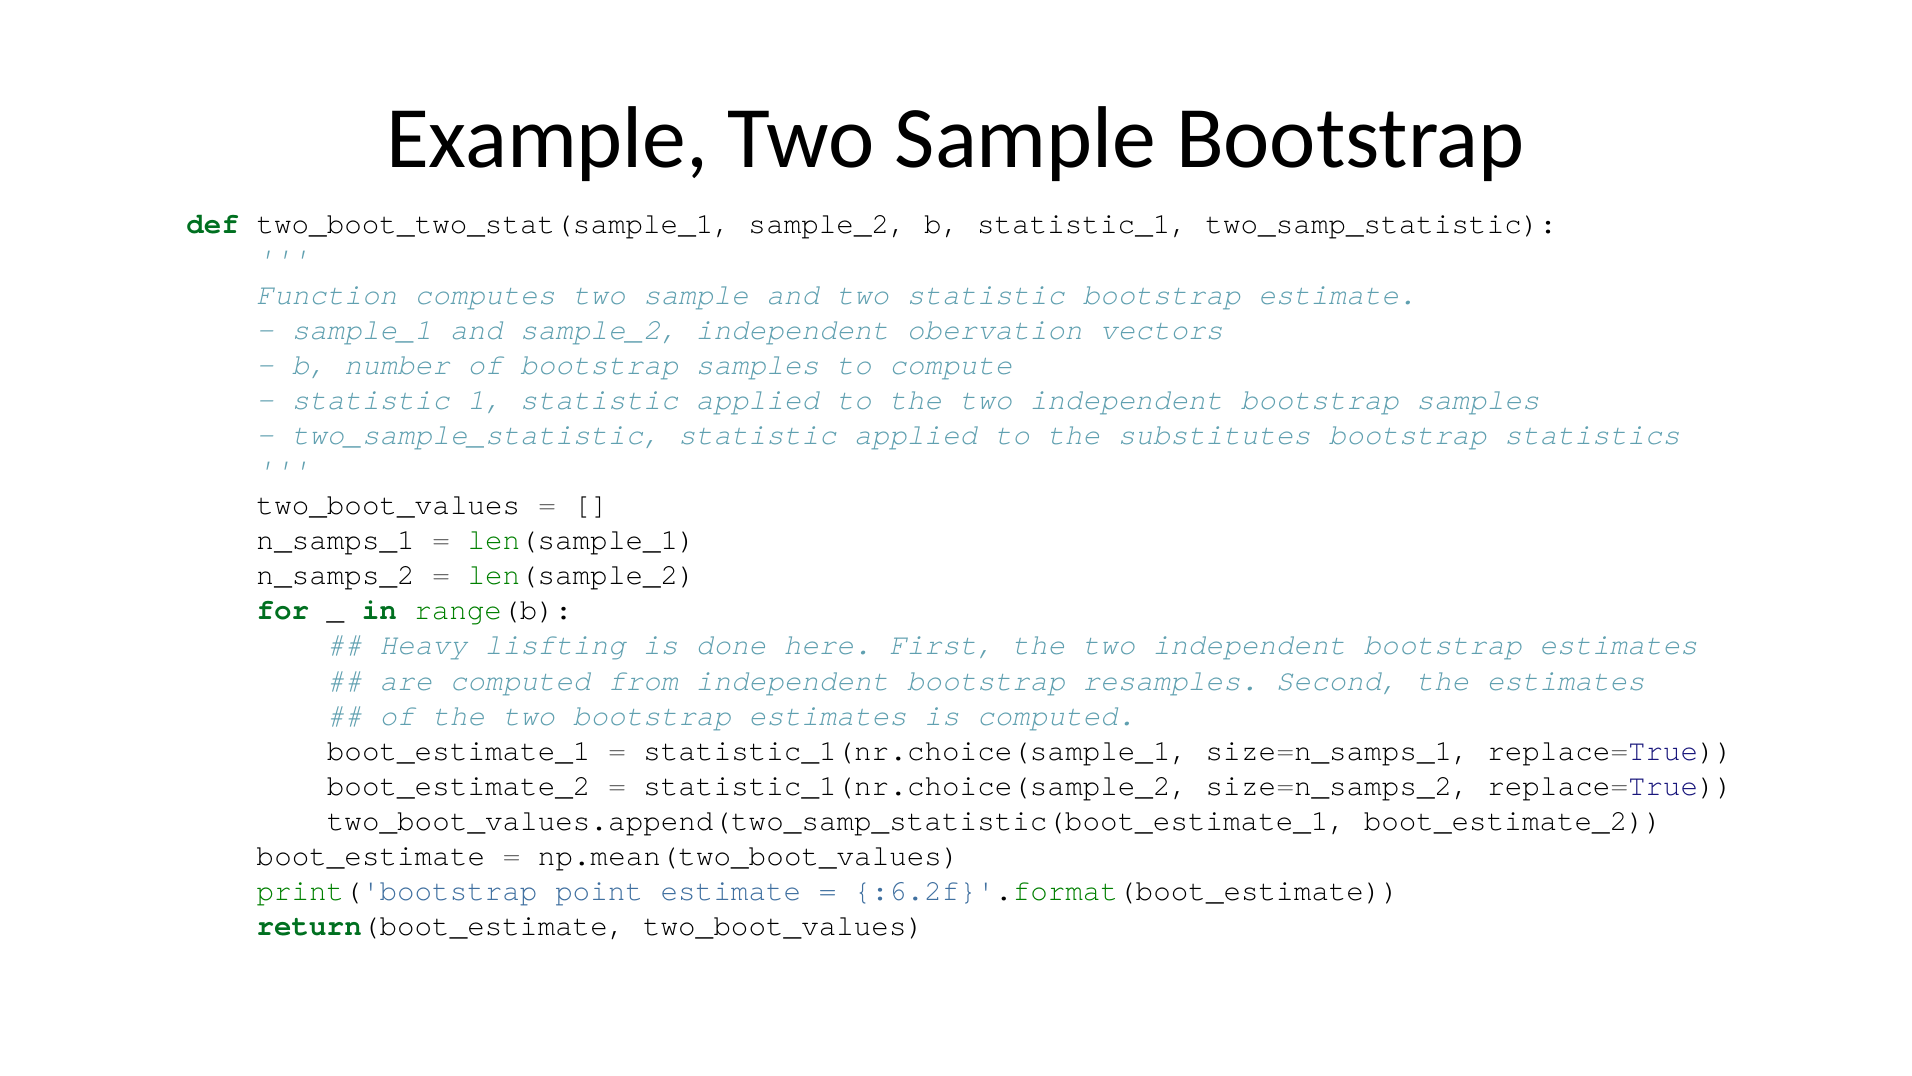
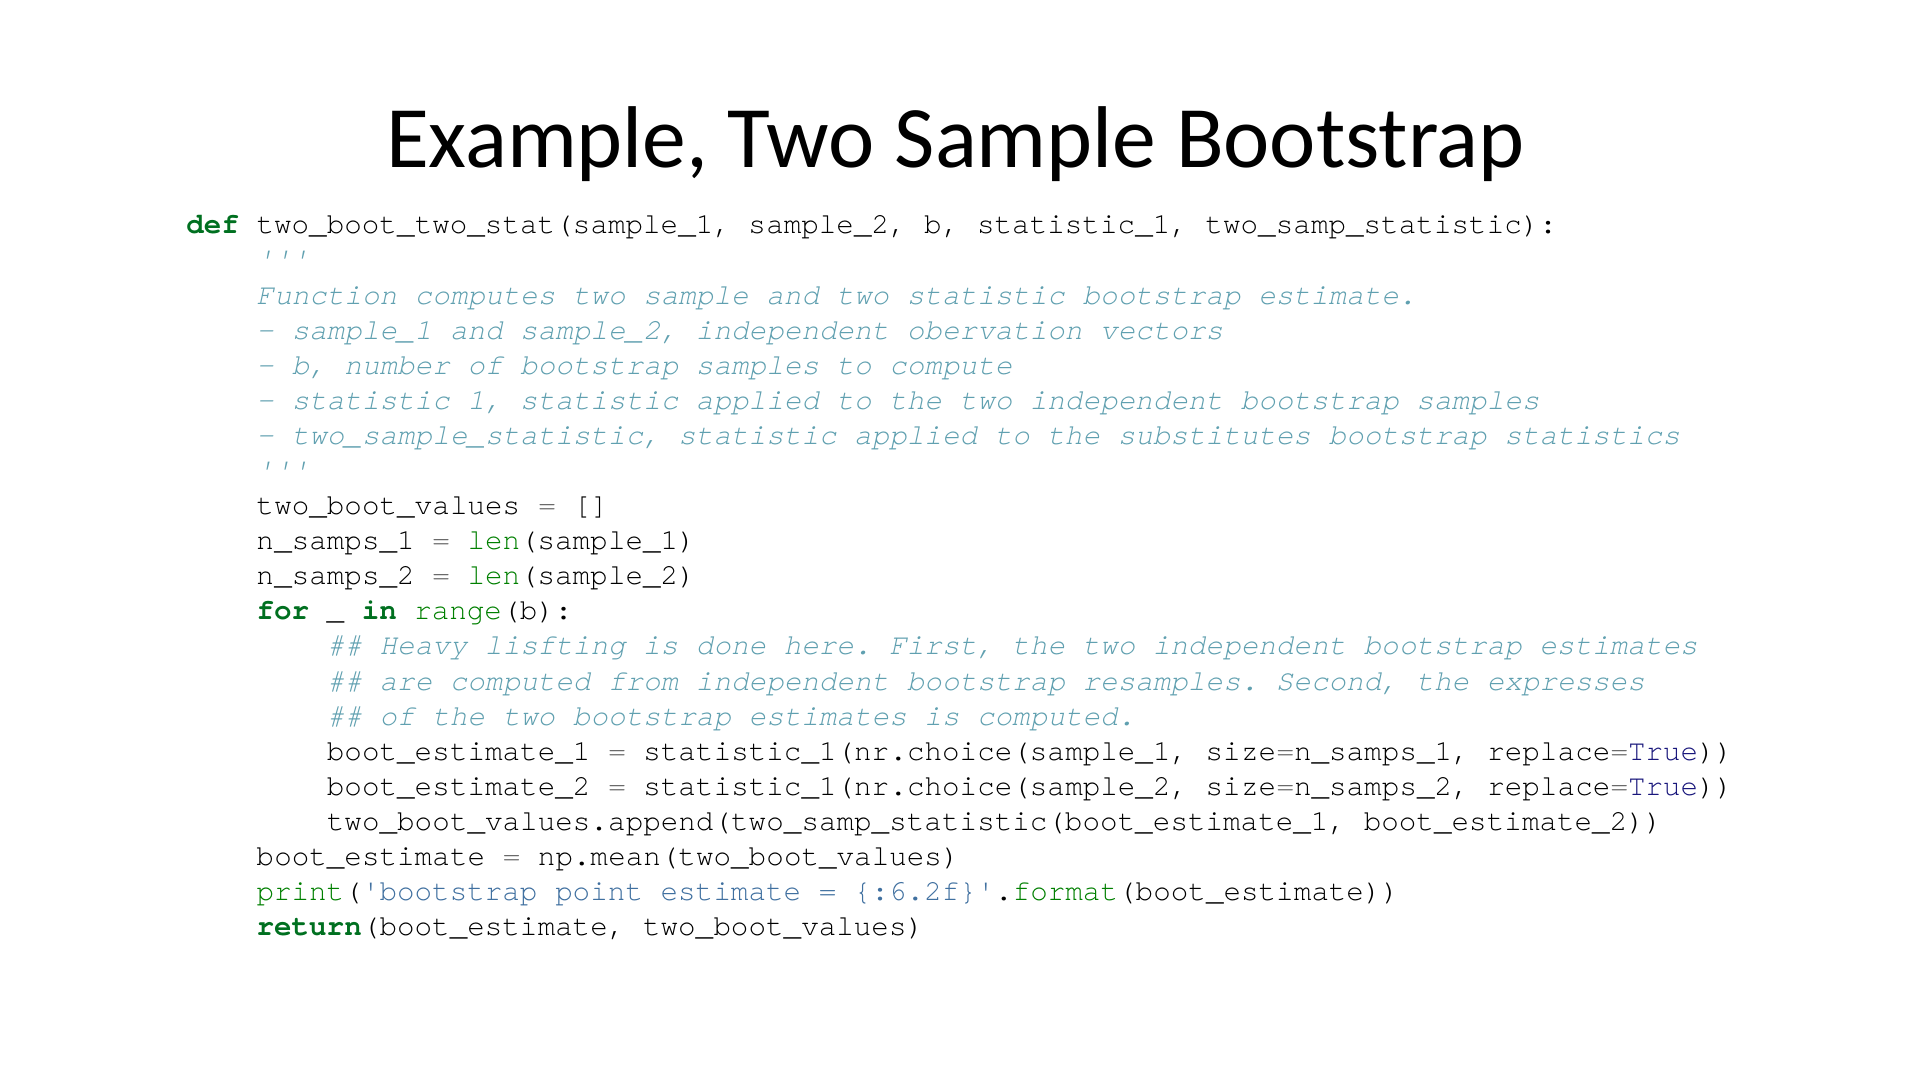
the estimates: estimates -> expresses
